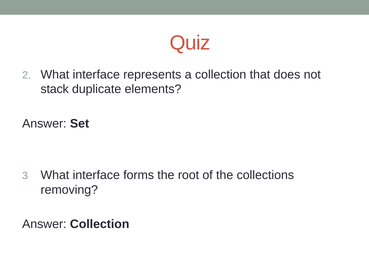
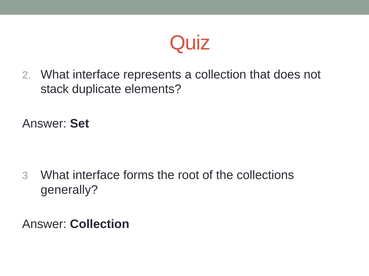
removing: removing -> generally
